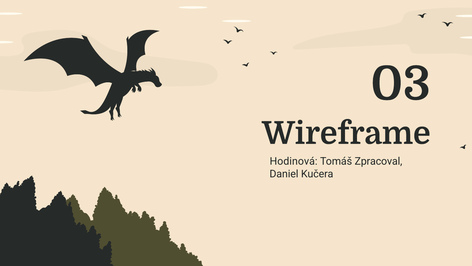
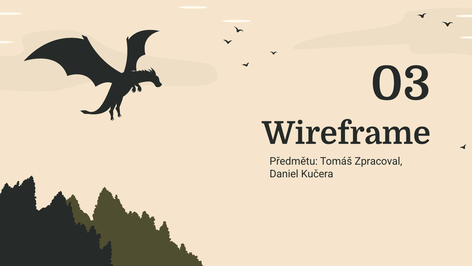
Hodinová: Hodinová -> Předmětu
